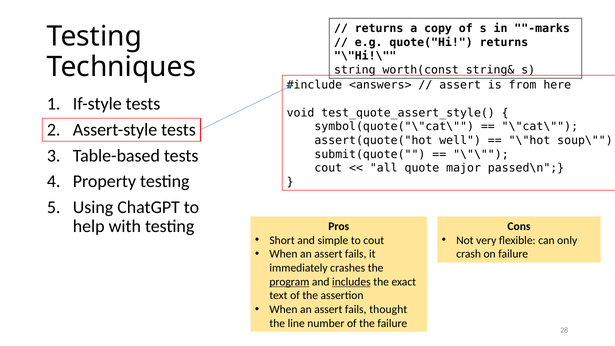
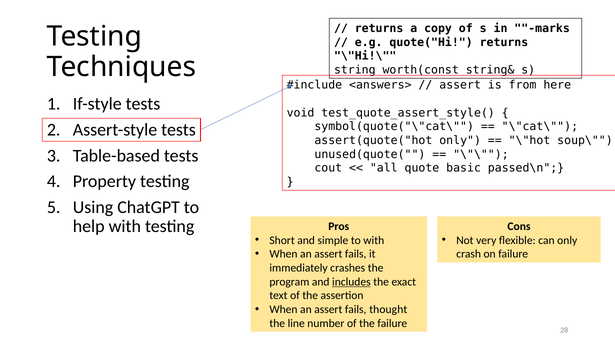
assert(quote("hot well: well -> only
submit(quote(: submit(quote( -> unused(quote(
major: major -> basic
to cout: cout -> with
program underline: present -> none
